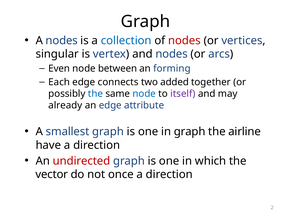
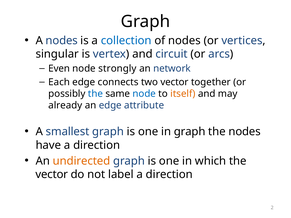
nodes at (184, 41) colour: red -> black
and nodes: nodes -> circuit
between: between -> strongly
forming: forming -> network
two added: added -> vector
itself colour: purple -> orange
the airline: airline -> nodes
undirected colour: red -> orange
once: once -> label
